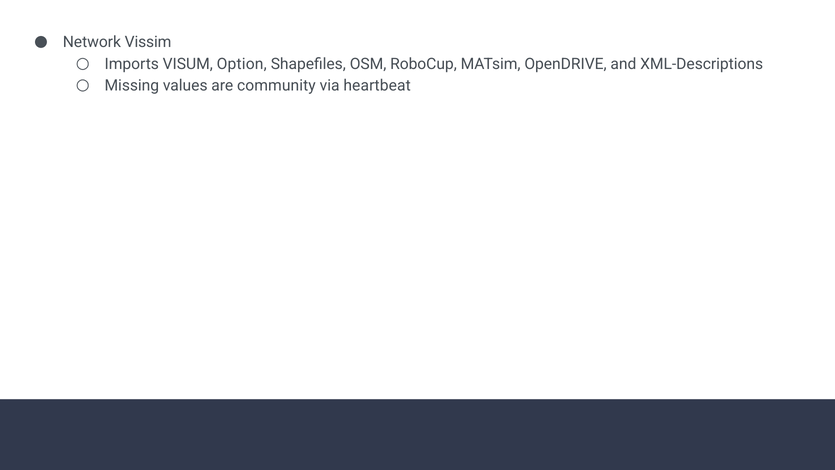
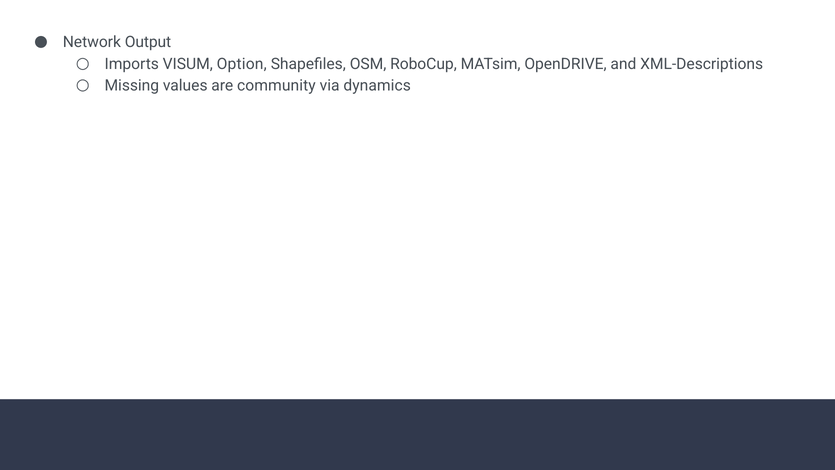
Vissim: Vissim -> Output
heartbeat: heartbeat -> dynamics
